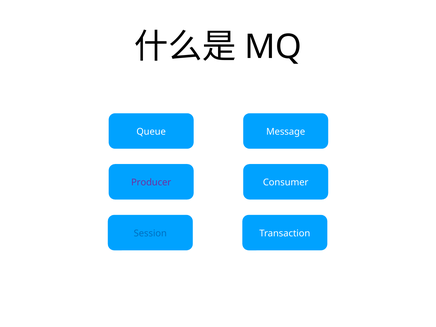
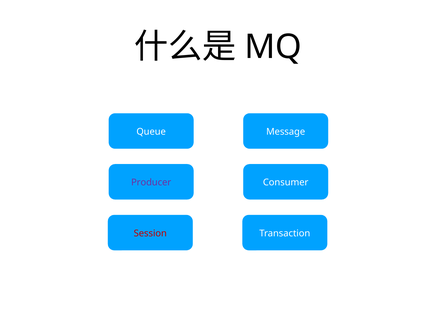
Session colour: blue -> red
